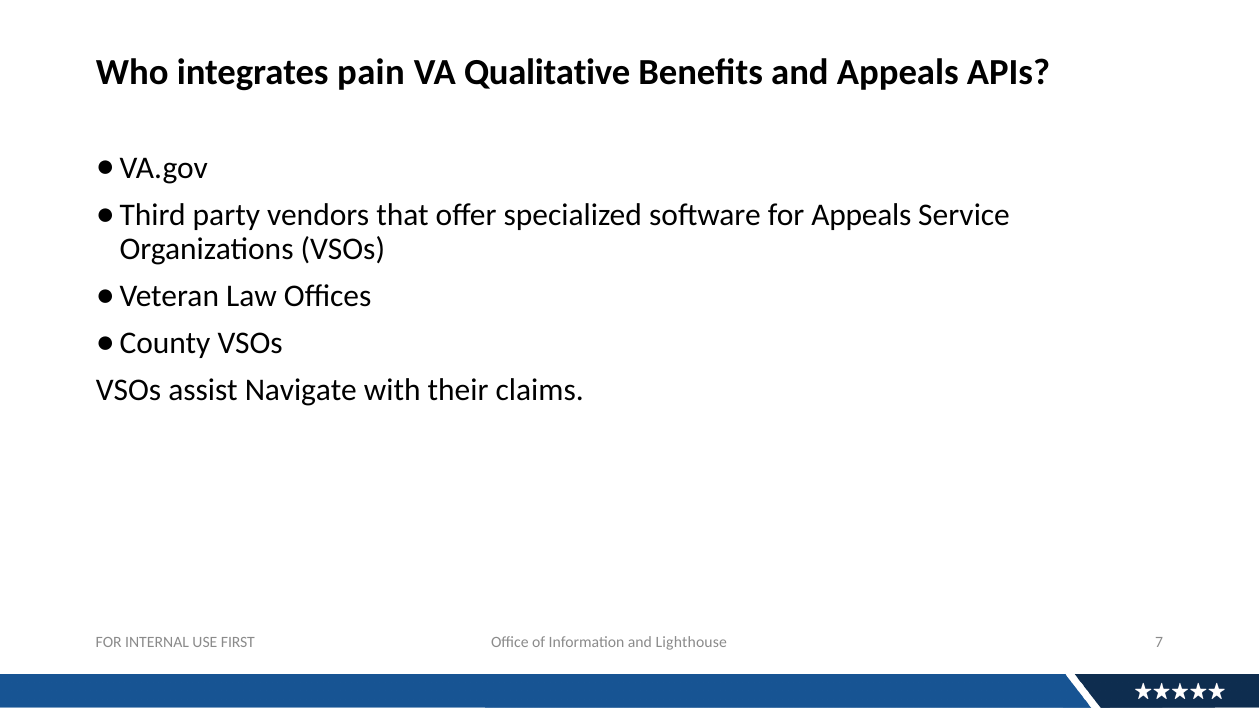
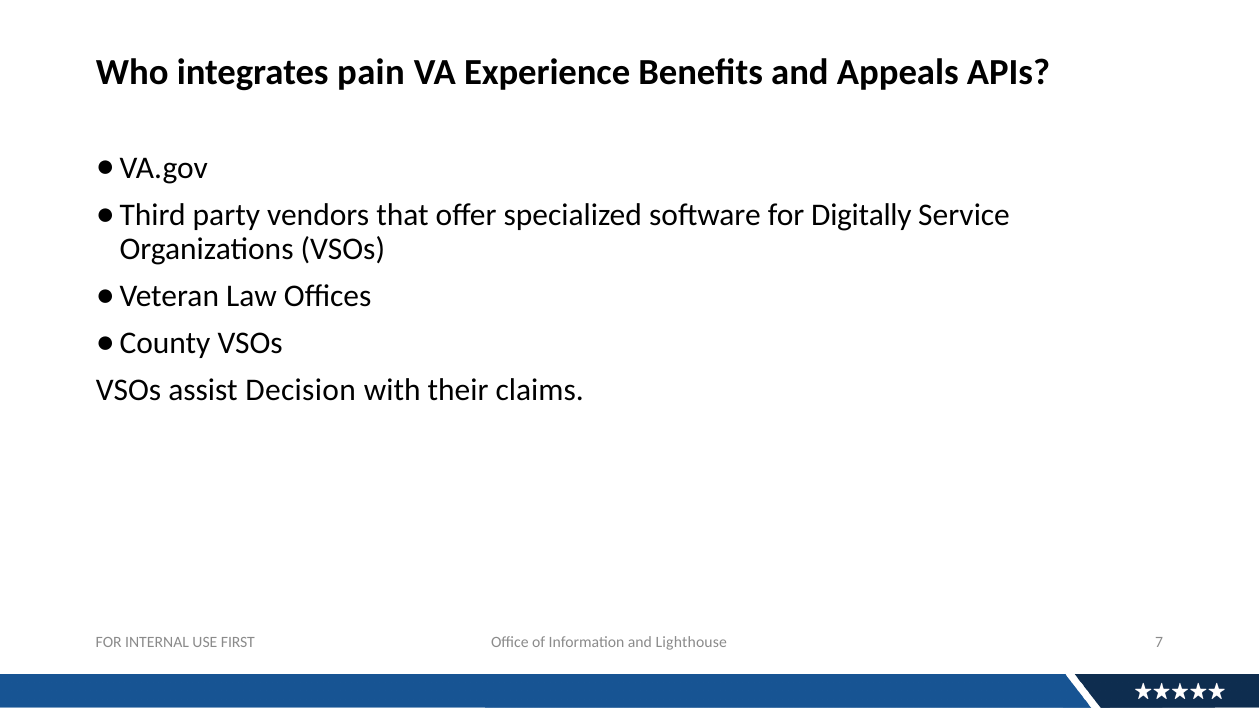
Qualitative: Qualitative -> Experience
for Appeals: Appeals -> Digitally
Navigate: Navigate -> Decision
